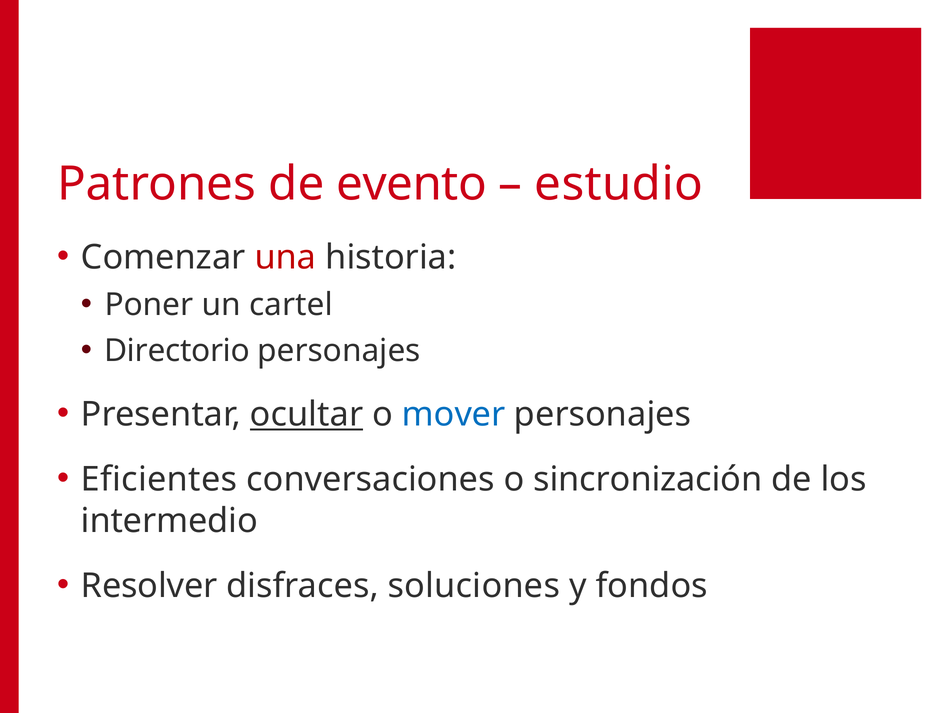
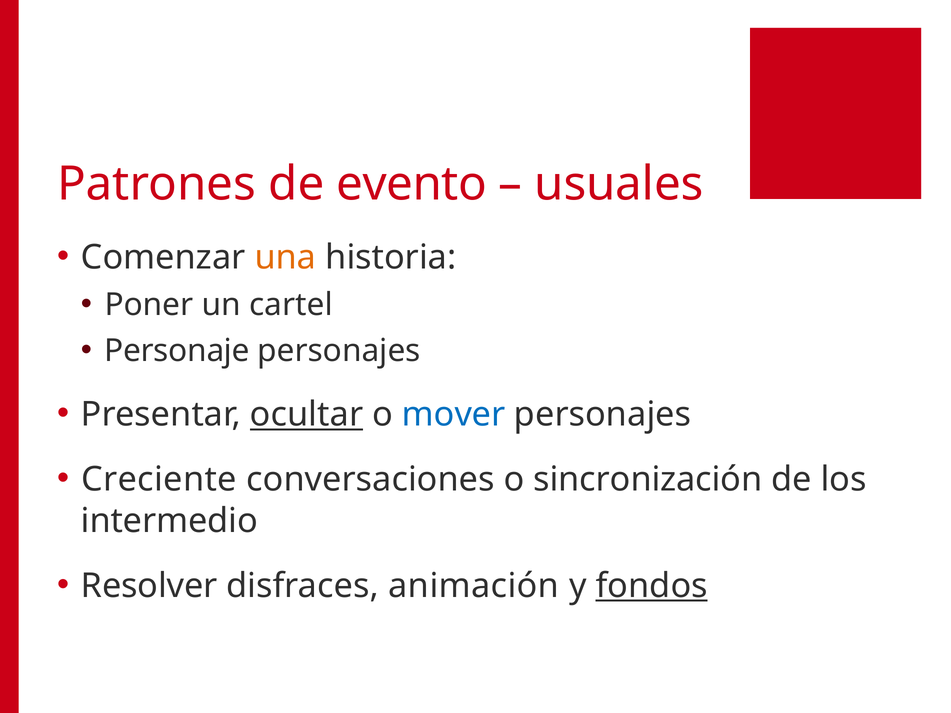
estudio: estudio -> usuales
una colour: red -> orange
Directorio: Directorio -> Personaje
Eficientes: Eficientes -> Creciente
soluciones: soluciones -> animación
fondos underline: none -> present
